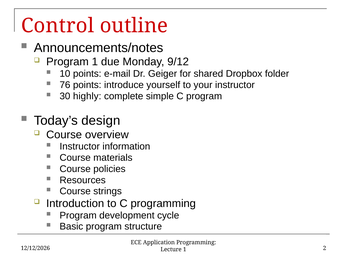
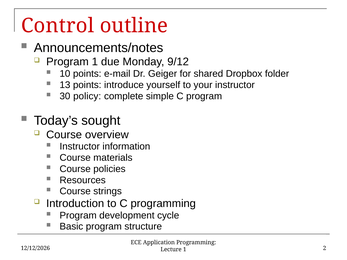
76: 76 -> 13
highly: highly -> policy
design: design -> sought
